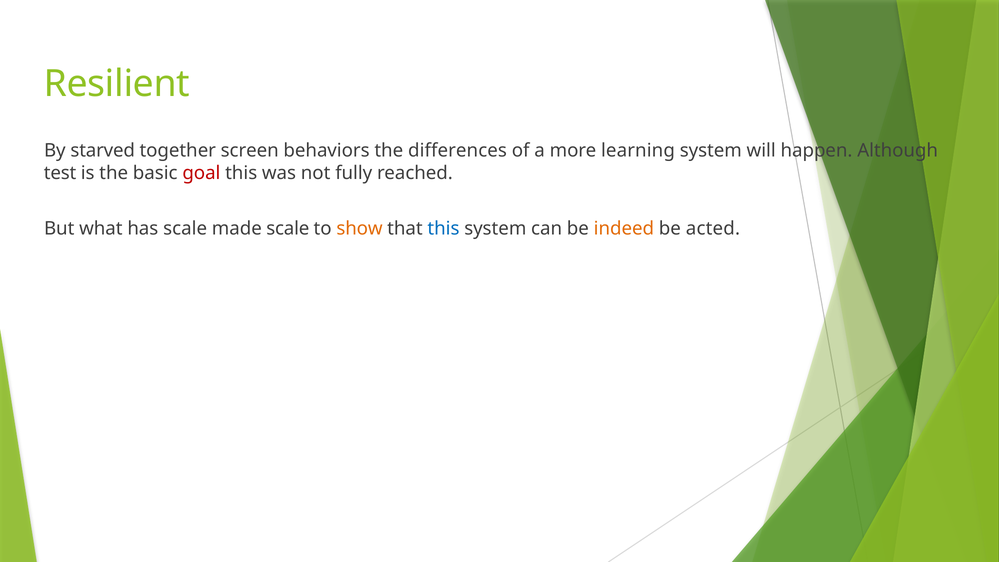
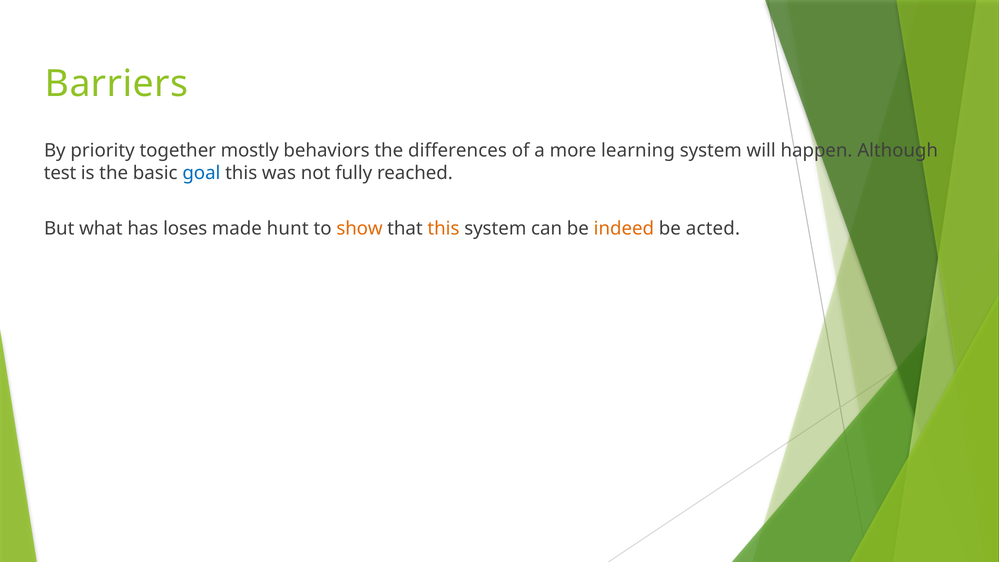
Resilient: Resilient -> Barriers
starved: starved -> priority
screen: screen -> mostly
goal colour: red -> blue
has scale: scale -> loses
made scale: scale -> hunt
this at (443, 228) colour: blue -> orange
